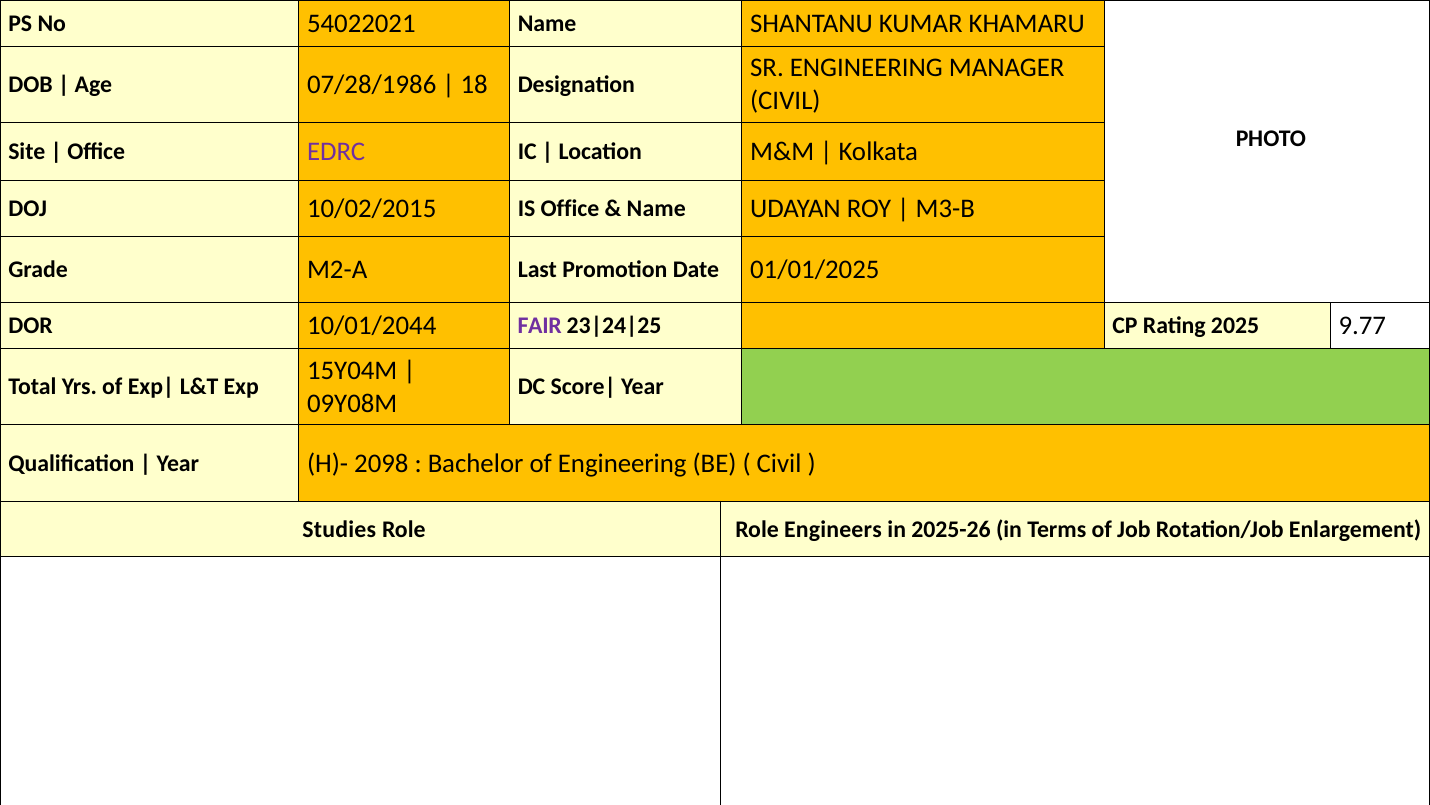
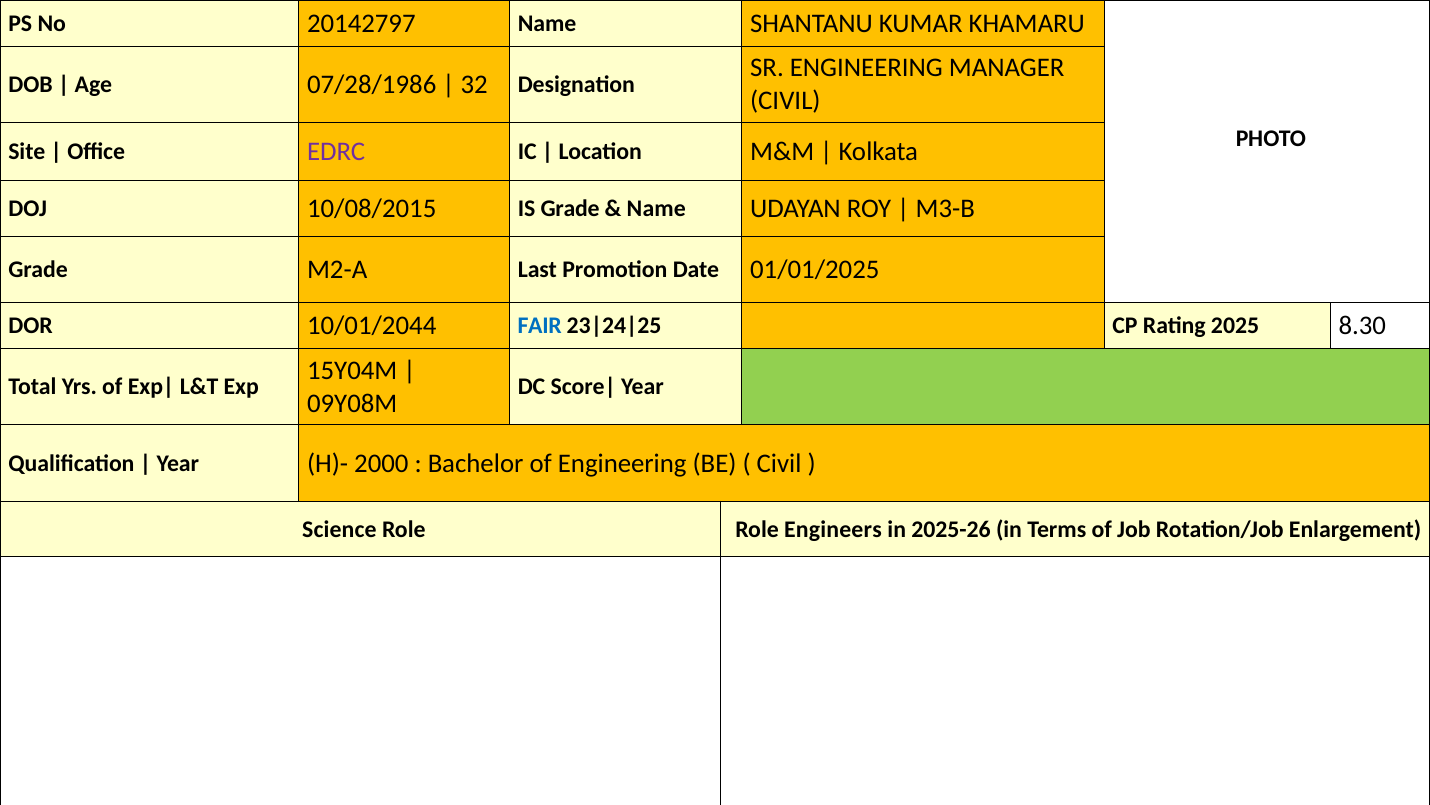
54022021: 54022021 -> 20142797
18: 18 -> 32
10/02/2015: 10/02/2015 -> 10/08/2015
IS Office: Office -> Grade
FAIR colour: purple -> blue
9.77: 9.77 -> 8.30
2098: 2098 -> 2000
Studies: Studies -> Science
